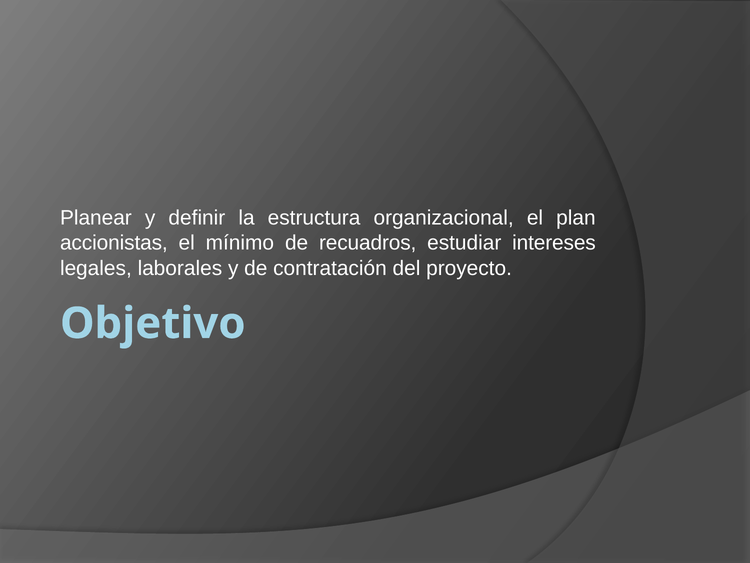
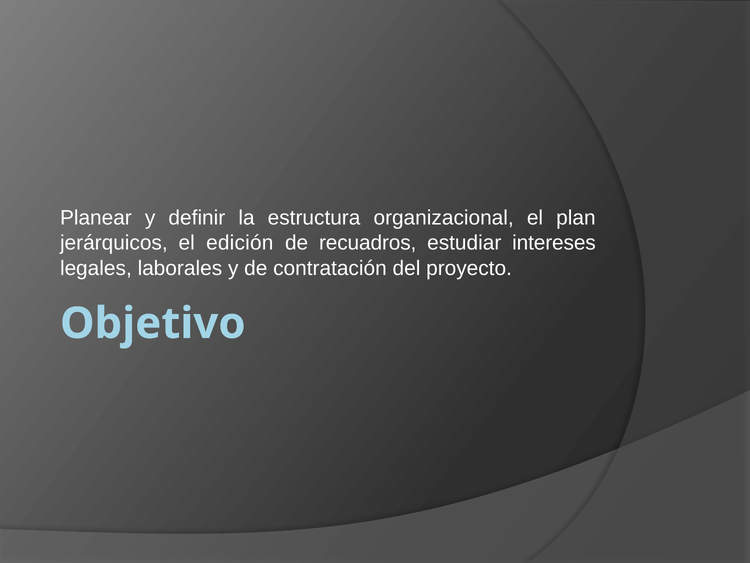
accionistas: accionistas -> jerárquicos
mínimo: mínimo -> edición
